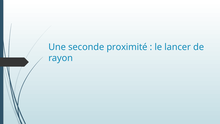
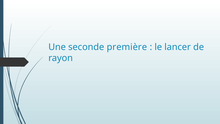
proximité: proximité -> première
